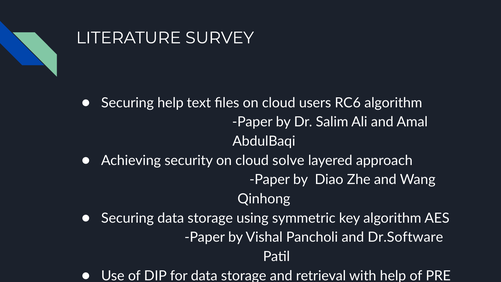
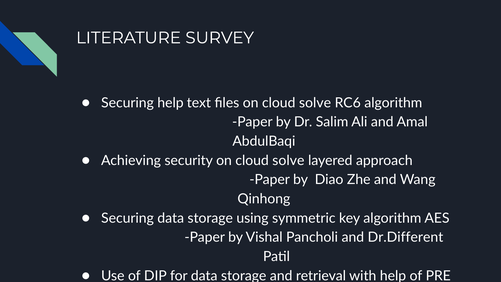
files on cloud users: users -> solve
Dr.Software: Dr.Software -> Dr.Different
